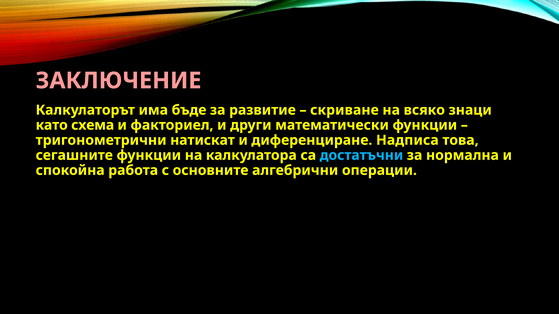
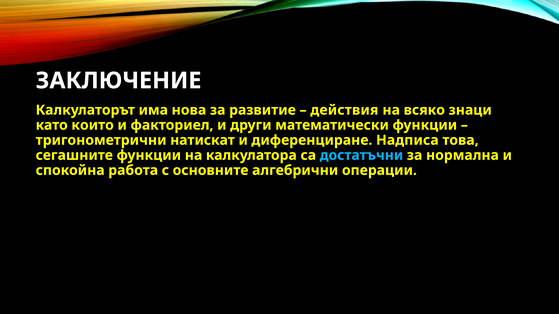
ЗАКЛЮЧЕНИЕ colour: pink -> white
бъде: бъде -> нова
скриване: скриване -> действия
схема: схема -> които
